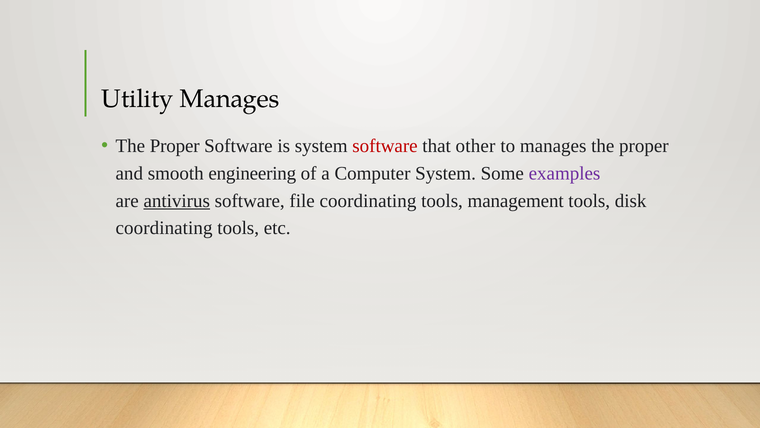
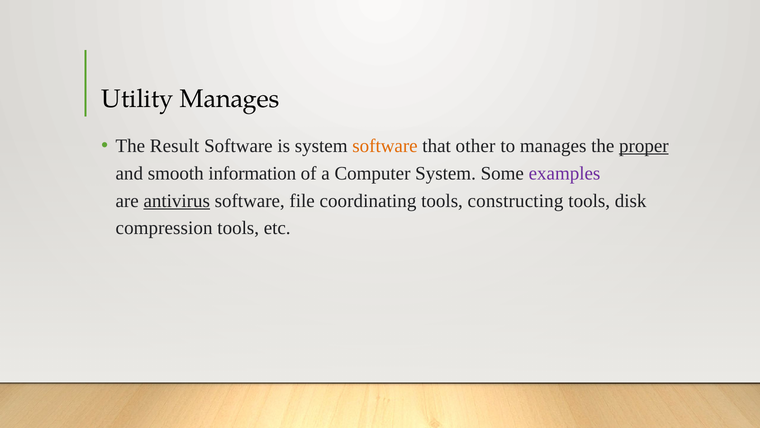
Proper at (175, 146): Proper -> Result
software at (385, 146) colour: red -> orange
proper at (644, 146) underline: none -> present
engineering: engineering -> information
management: management -> constructing
coordinating at (164, 228): coordinating -> compression
